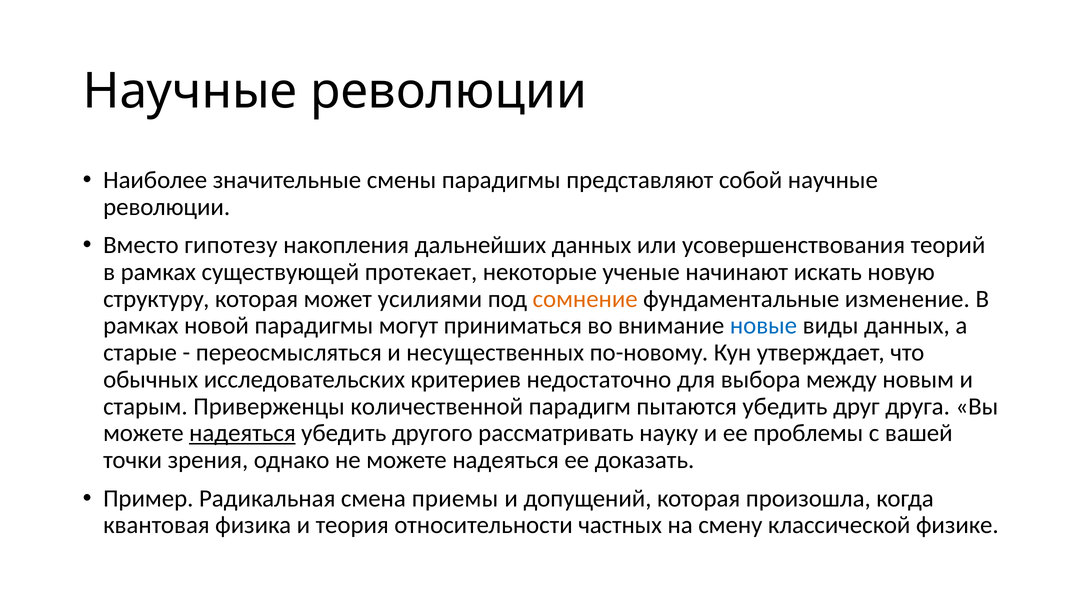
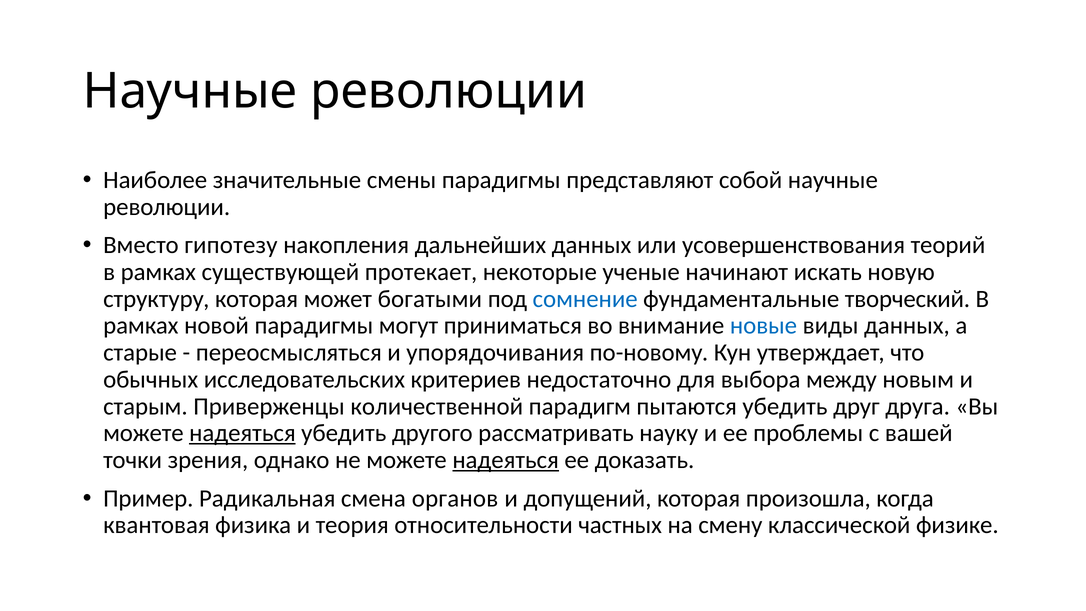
усилиями: усилиями -> богатыми
сомнение colour: orange -> blue
изменение: изменение -> творческий
несущественных: несущественных -> упорядочивания
надеяться at (506, 460) underline: none -> present
приемы: приемы -> органов
